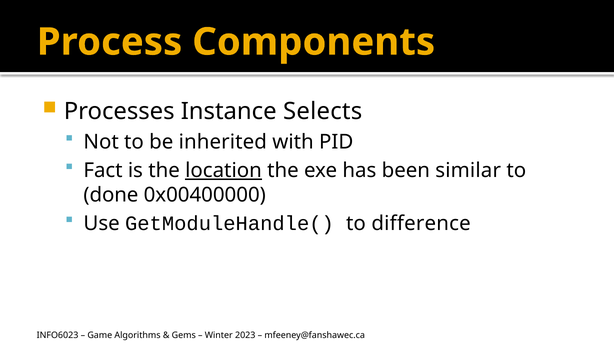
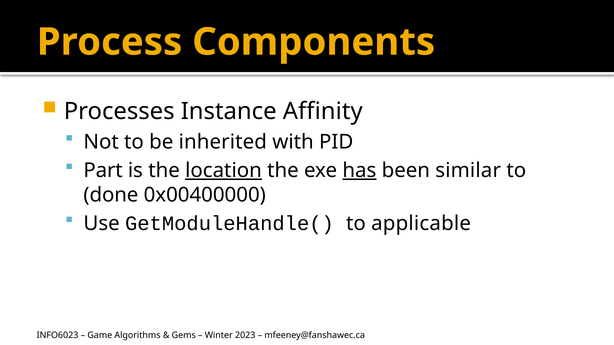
Selects: Selects -> Affinity
Fact: Fact -> Part
has underline: none -> present
difference: difference -> applicable
